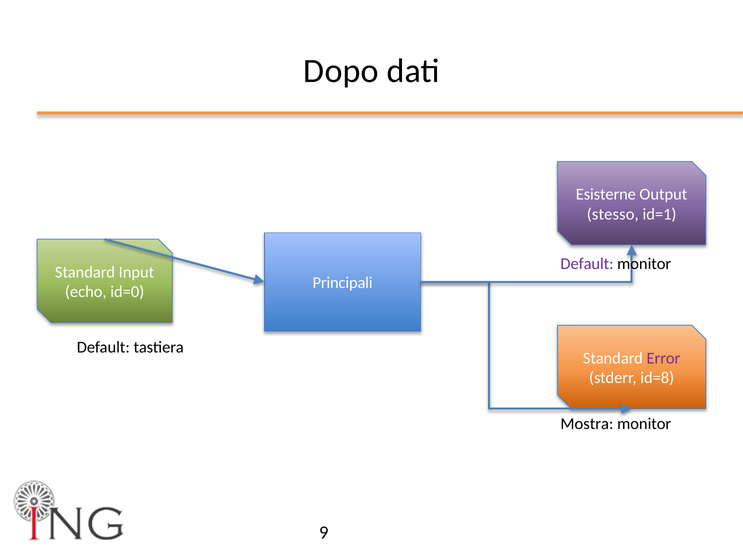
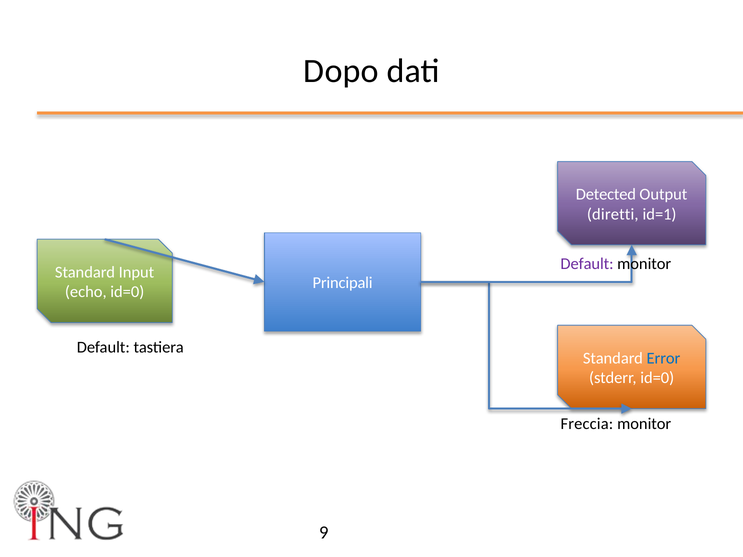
Esisterne: Esisterne -> Detected
stesso: stesso -> diretti
Error colour: purple -> blue
id=8 at (657, 378): id=8 -> id=0
Mostra: Mostra -> Freccia
